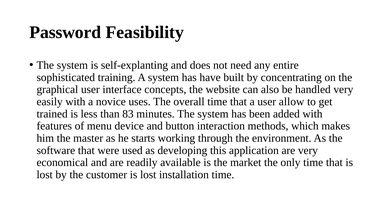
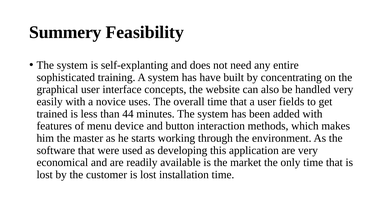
Password: Password -> Summery
allow: allow -> fields
83: 83 -> 44
